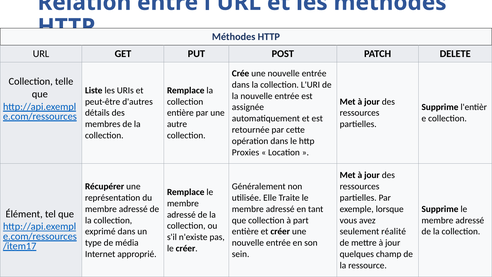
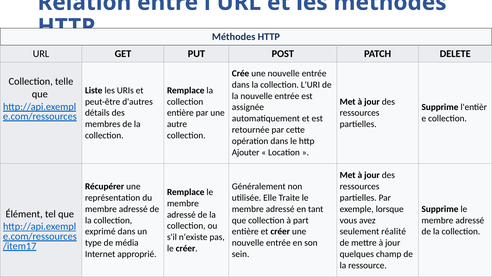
Proxies: Proxies -> Ajouter
